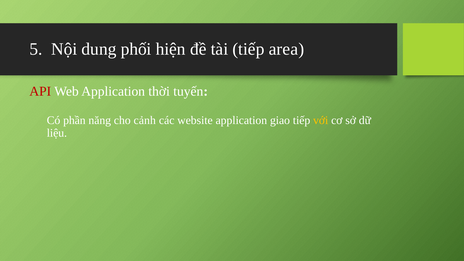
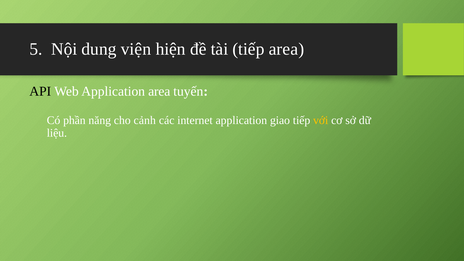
phối: phối -> viện
API colour: red -> black
Application thời: thời -> area
website: website -> internet
